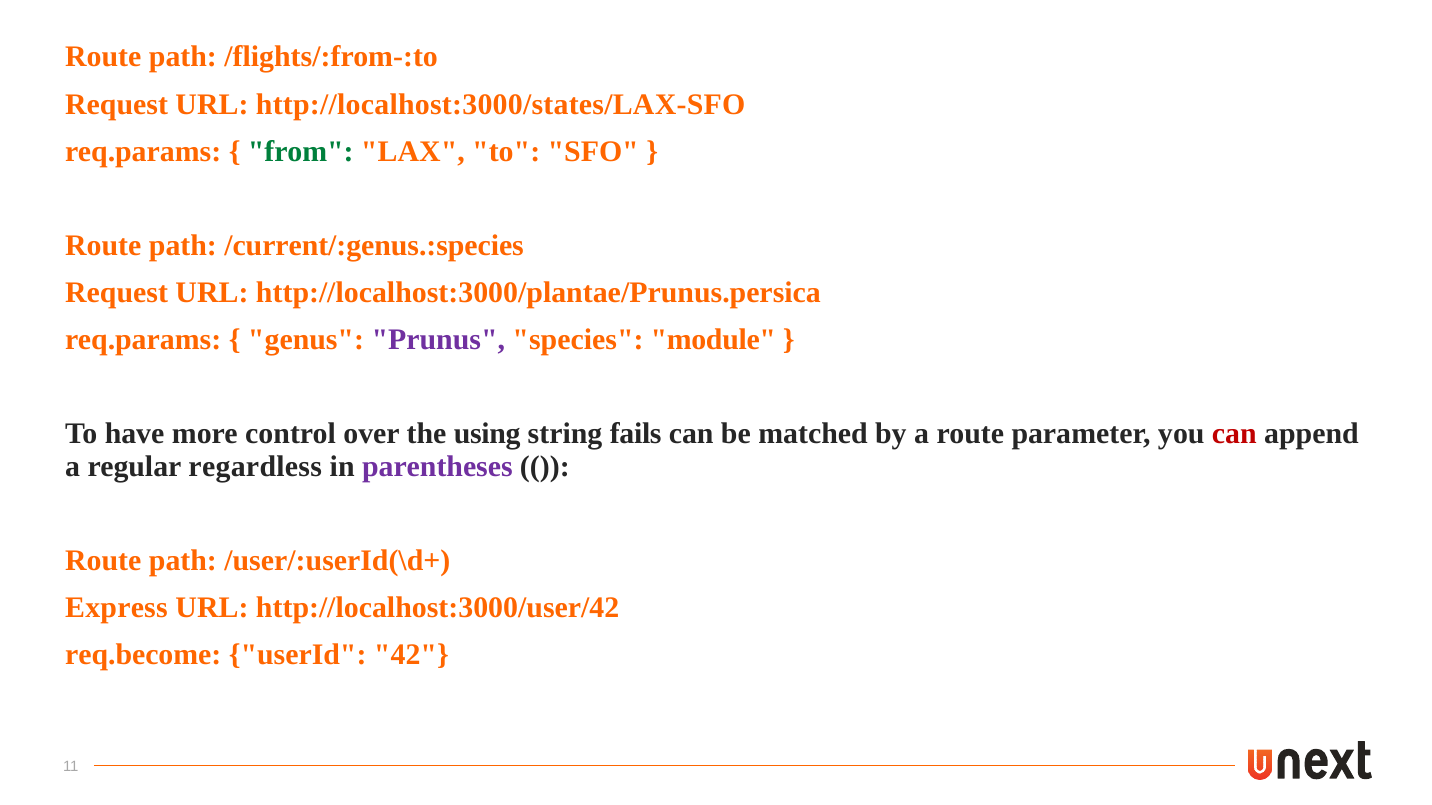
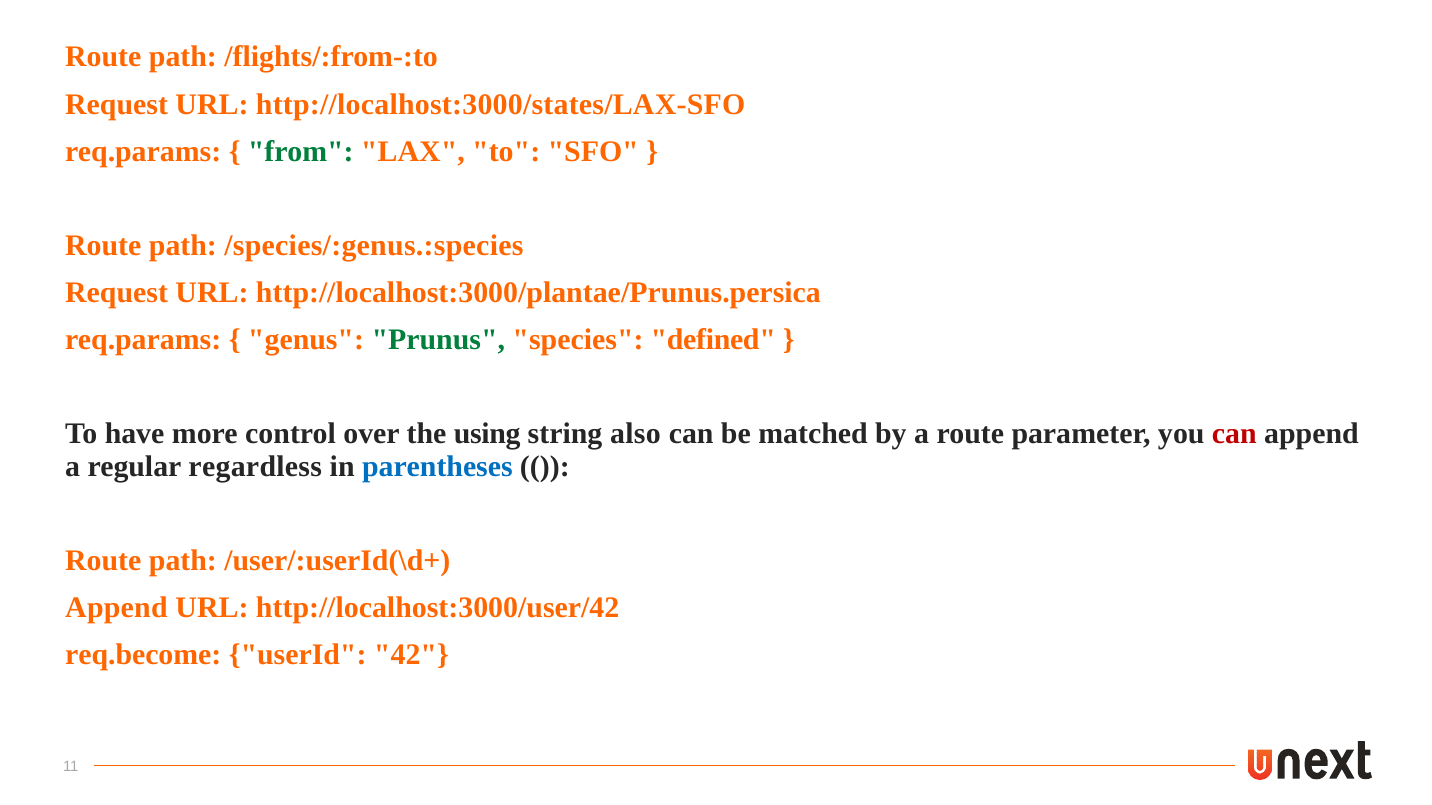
/current/:genus.:species: /current/:genus.:species -> /species/:genus.:species
Prunus colour: purple -> green
module: module -> defined
fails: fails -> also
parentheses colour: purple -> blue
Express at (116, 608): Express -> Append
